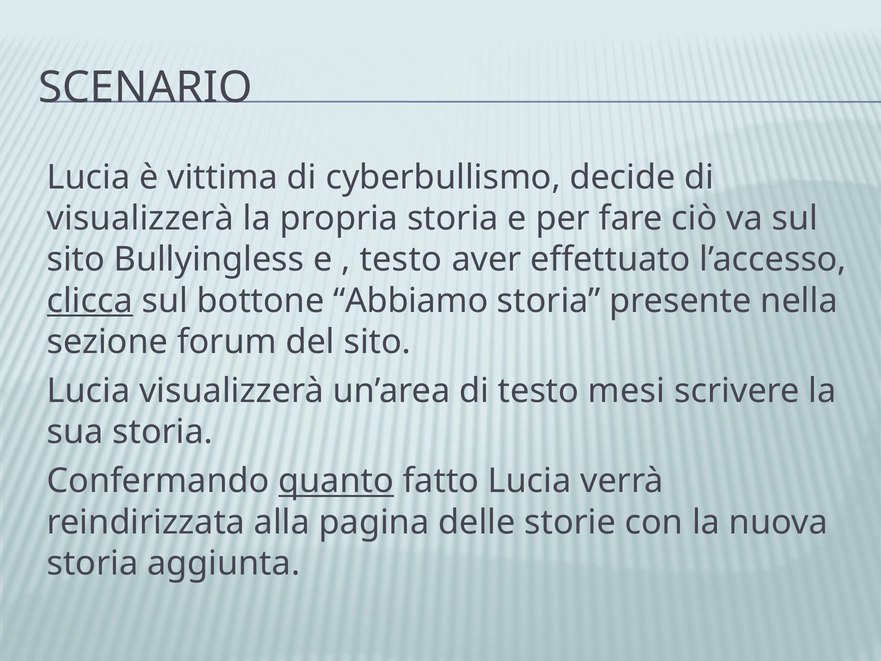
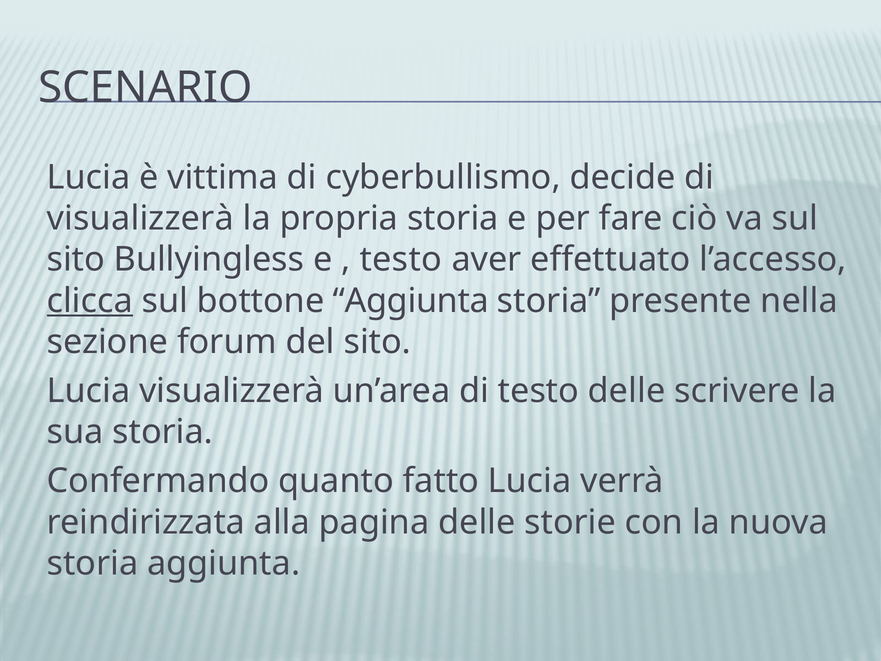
bottone Abbiamo: Abbiamo -> Aggiunta
testo mesi: mesi -> delle
quanto underline: present -> none
